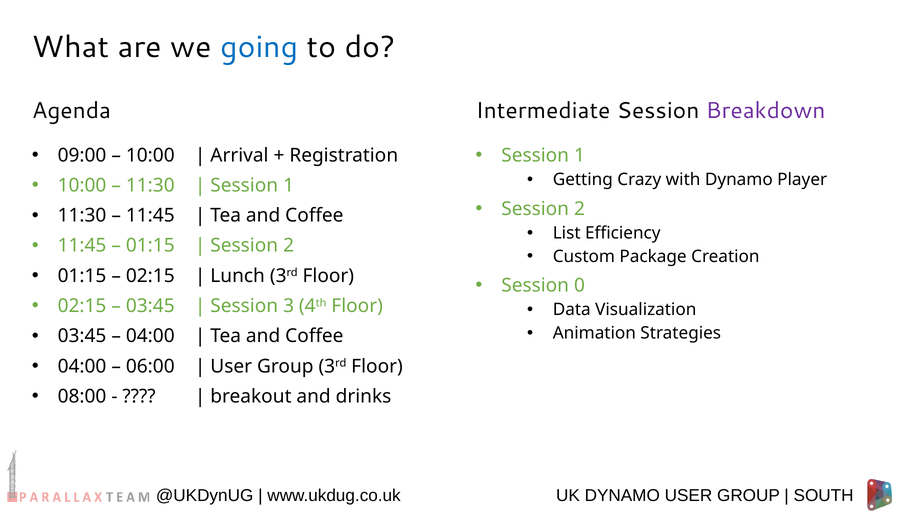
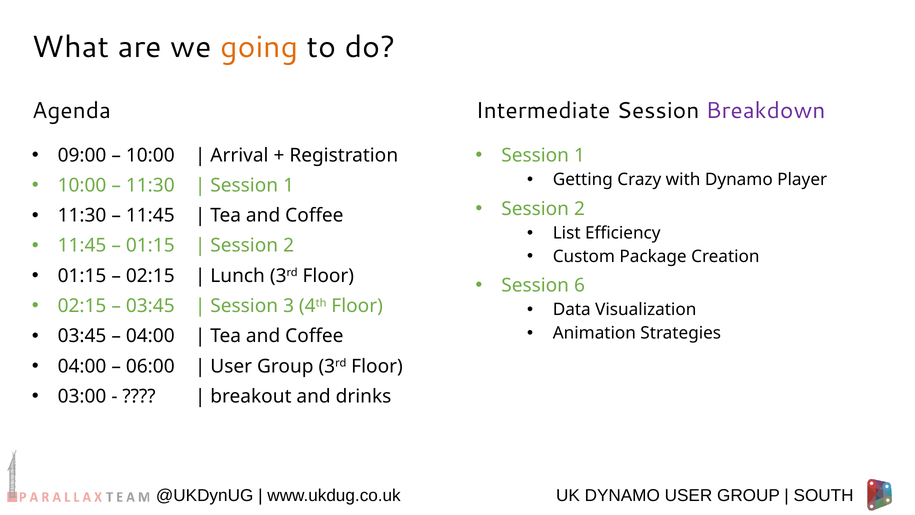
going colour: blue -> orange
0: 0 -> 6
08:00: 08:00 -> 03:00
